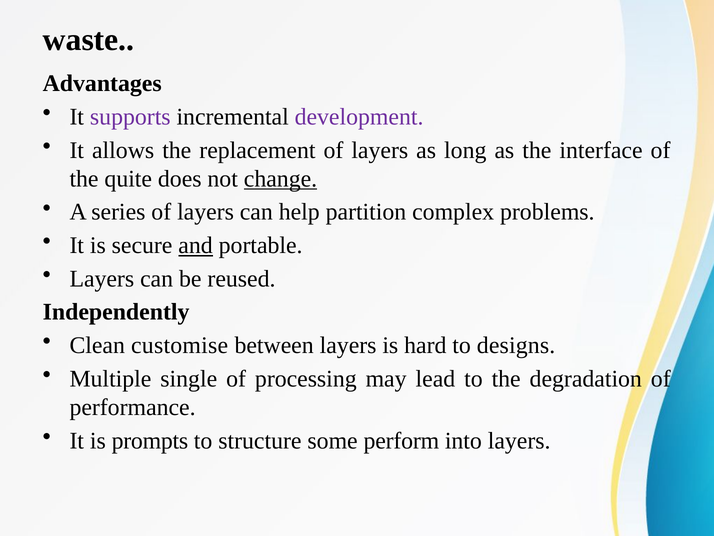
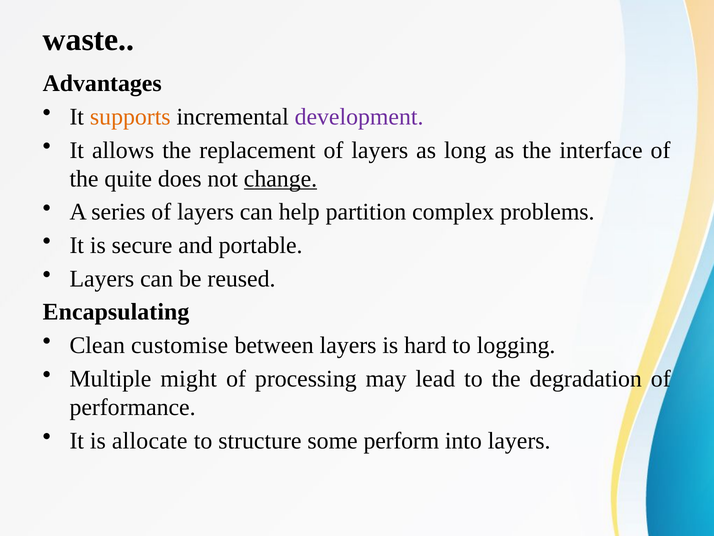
supports colour: purple -> orange
and underline: present -> none
Independently: Independently -> Encapsulating
designs: designs -> logging
single: single -> might
prompts: prompts -> allocate
